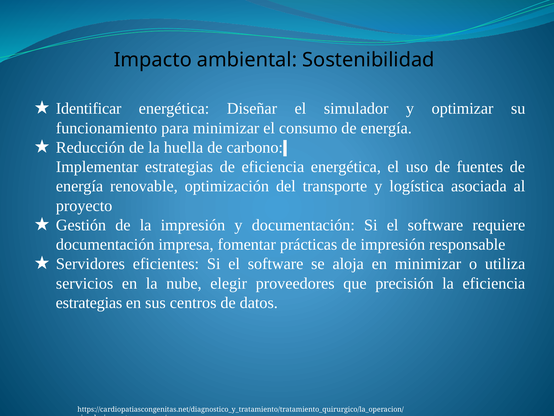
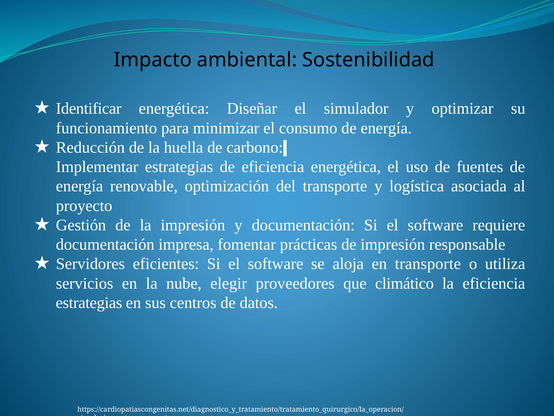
en minimizar: minimizar -> transporte
precisión: precisión -> climático
